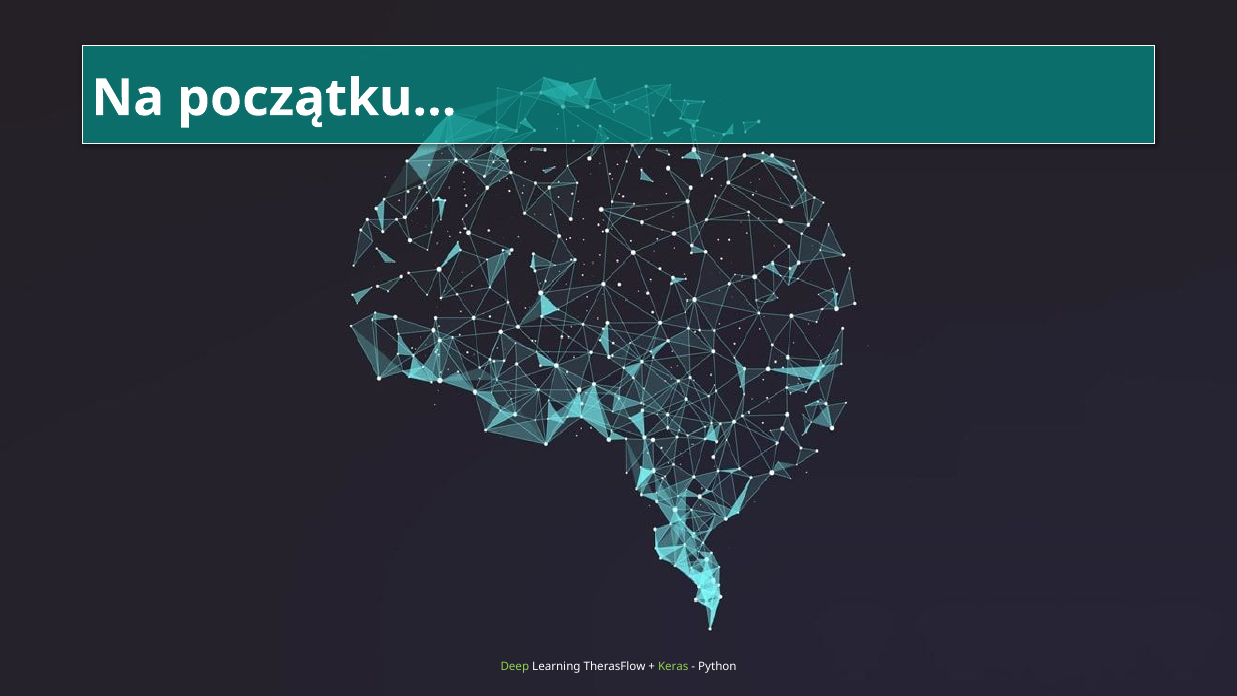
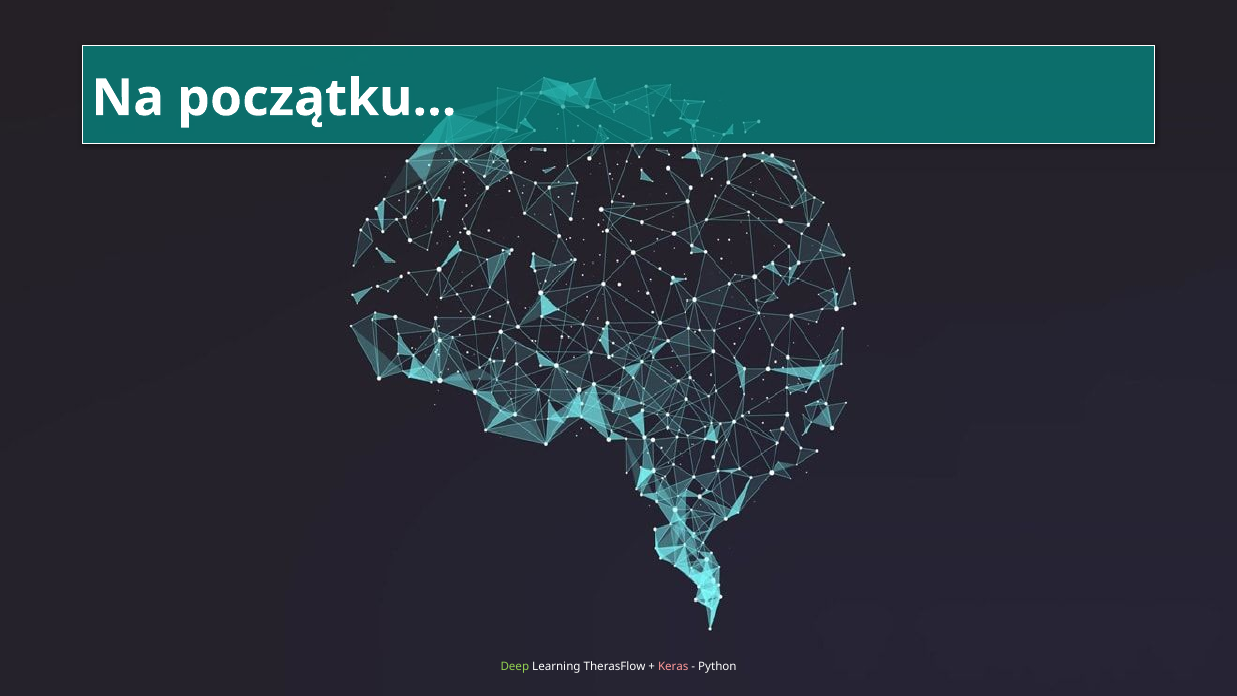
Keras colour: light green -> pink
